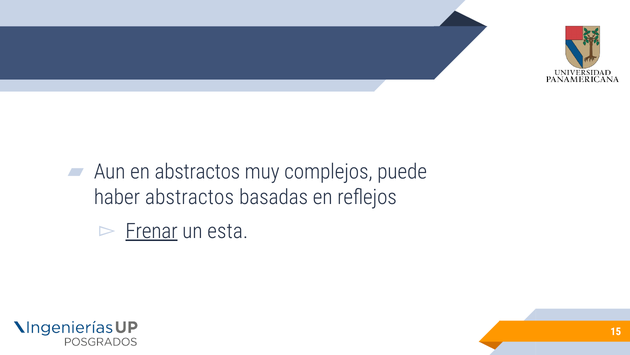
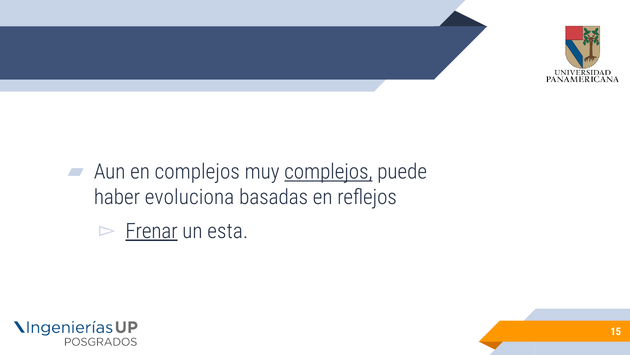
en abstractos: abstractos -> complejos
complejos at (328, 172) underline: none -> present
haber abstractos: abstractos -> evoluciona
